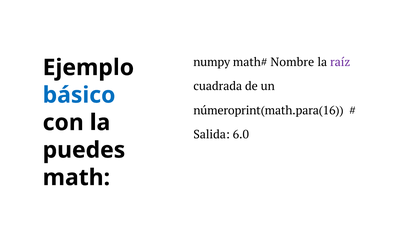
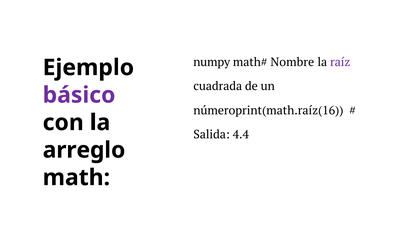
básico colour: blue -> purple
númeroprint(math.para(16: númeroprint(math.para(16 -> númeroprint(math.raíz(16
6.0: 6.0 -> 4.4
puedes: puedes -> arreglo
